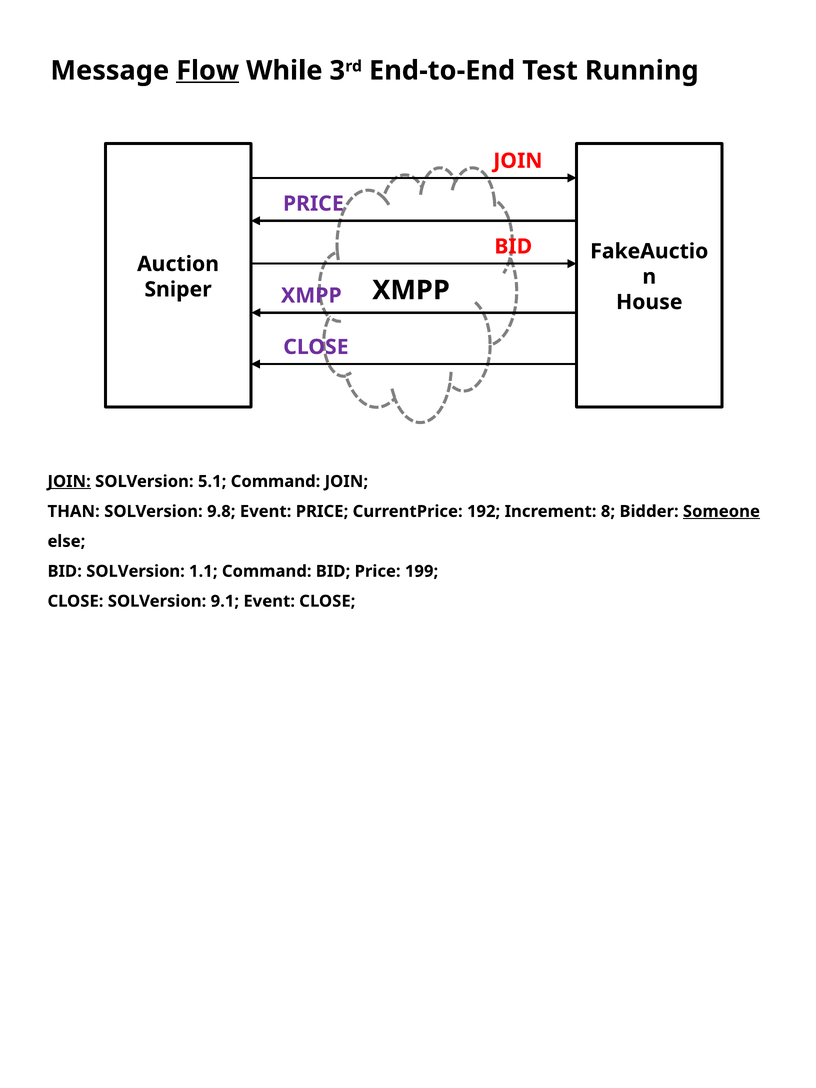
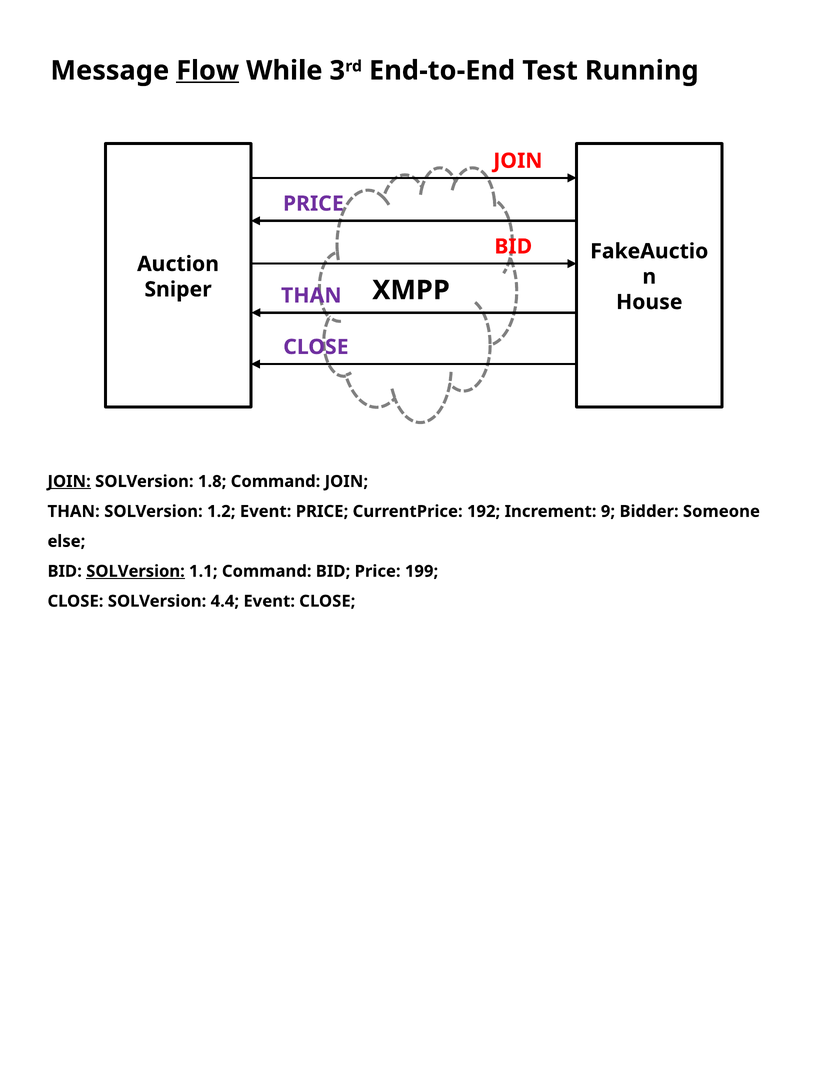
XMPP at (311, 296): XMPP -> THAN
5.1: 5.1 -> 1.8
9.8: 9.8 -> 1.2
8: 8 -> 9
Someone underline: present -> none
SOLVersion at (136, 571) underline: none -> present
9.1: 9.1 -> 4.4
